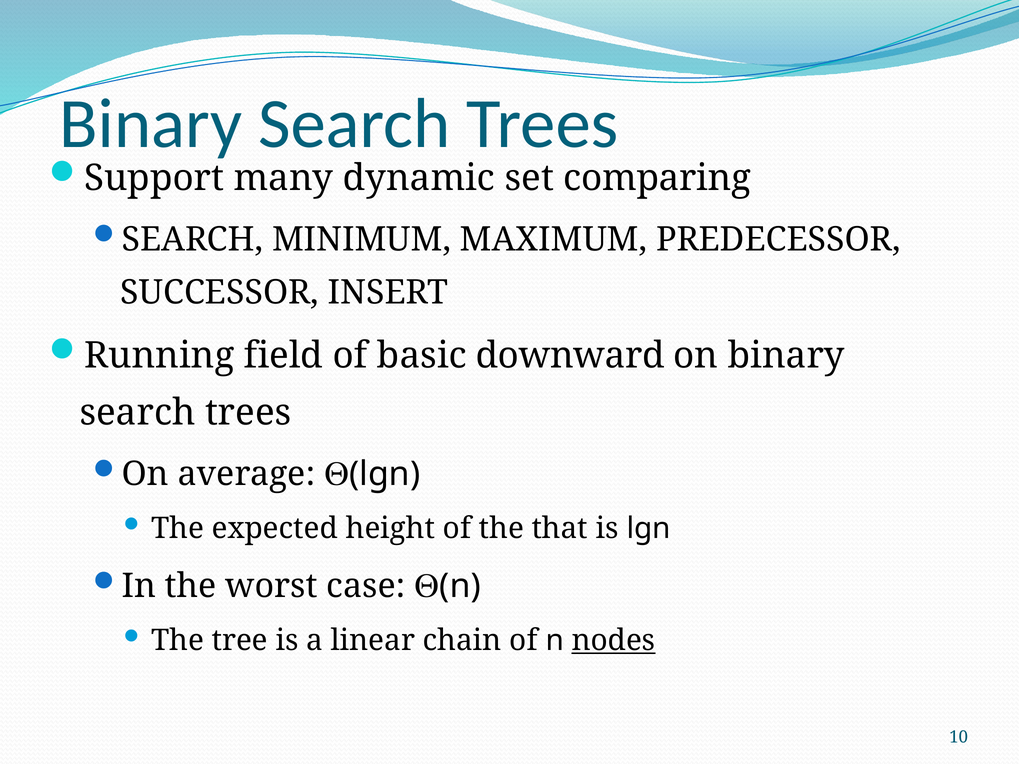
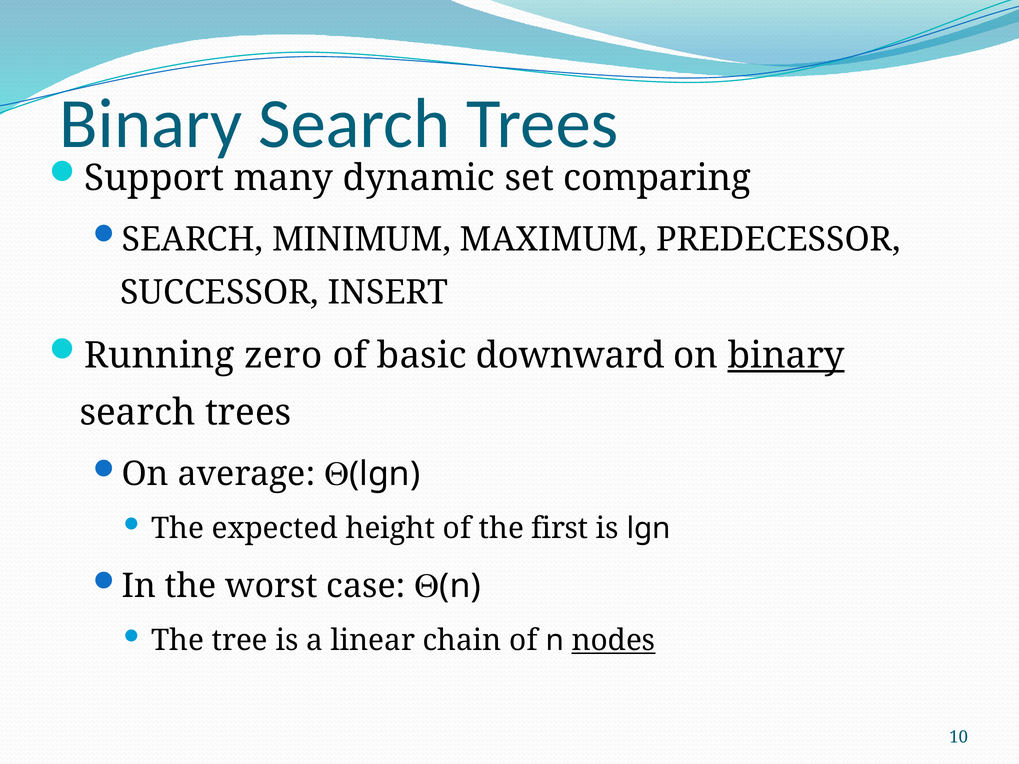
field: field -> zero
binary at (786, 356) underline: none -> present
that: that -> first
